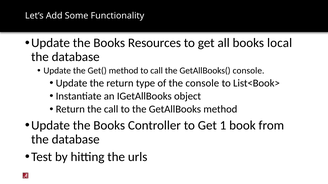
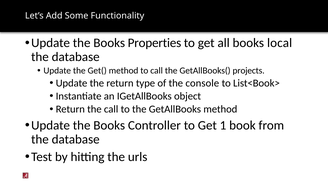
Resources: Resources -> Properties
GetAllBooks( console: console -> projects
